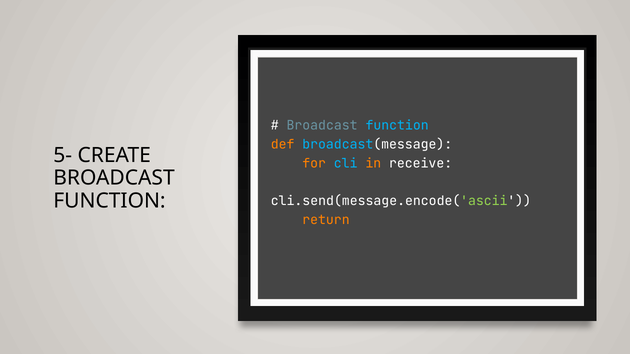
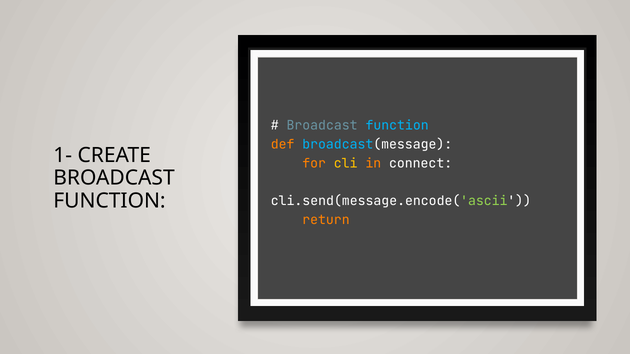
5-: 5- -> 1-
cli colour: light blue -> yellow
receive: receive -> connect
